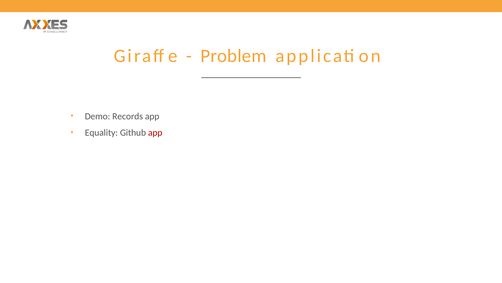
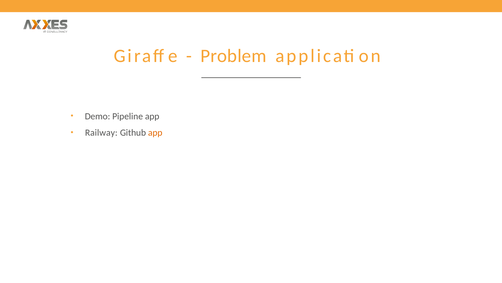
Records: Records -> Pipeline
Equality: Equality -> Railway
app at (155, 133) colour: red -> orange
